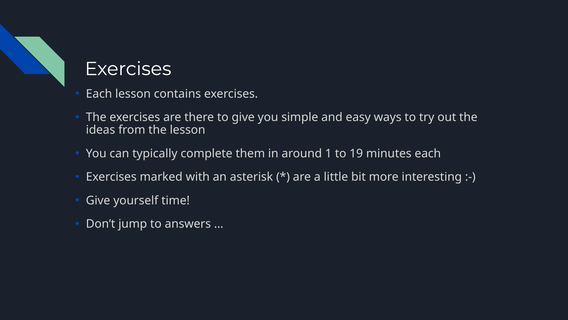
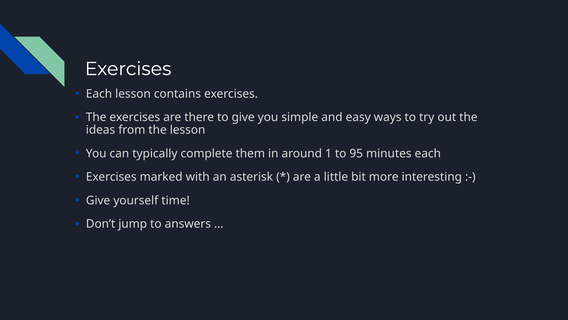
19: 19 -> 95
